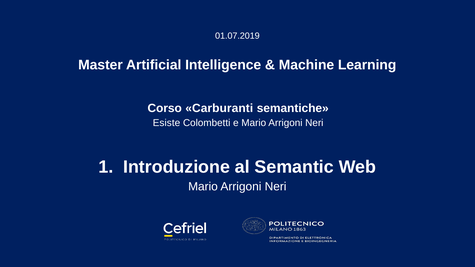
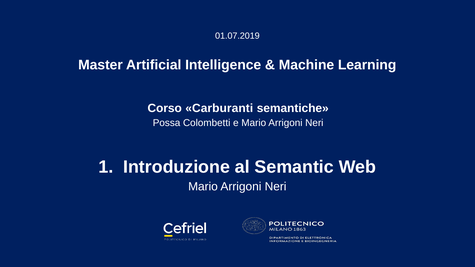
Esiste: Esiste -> Possa
